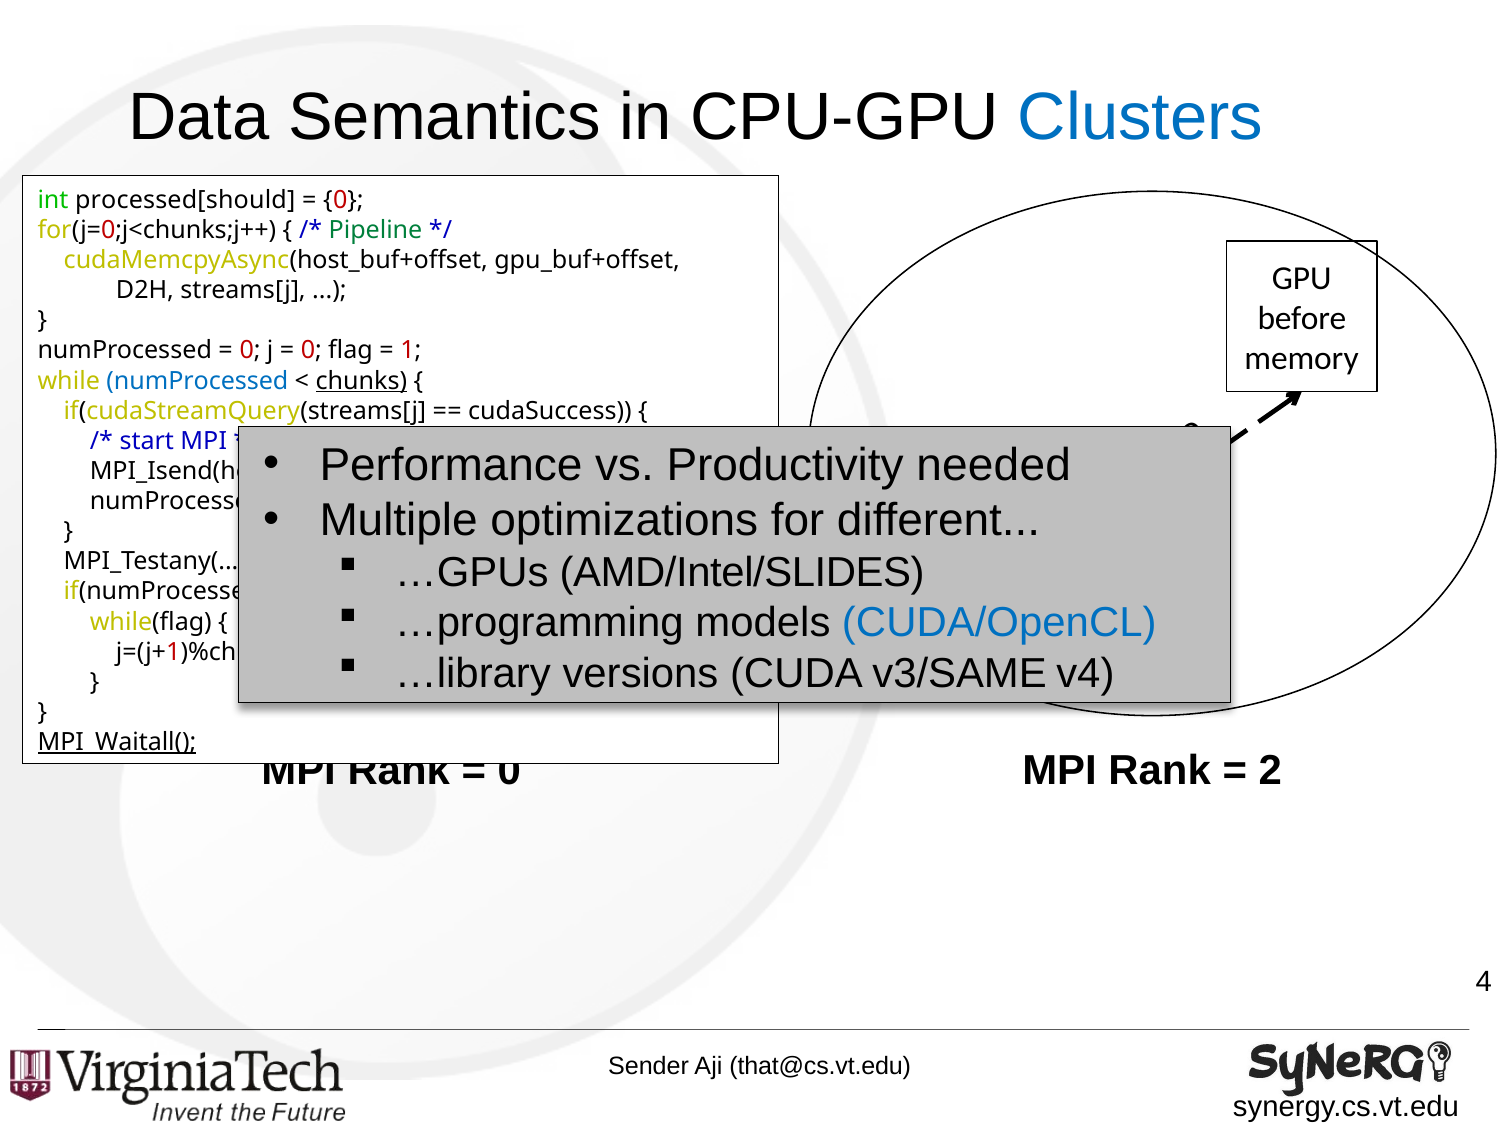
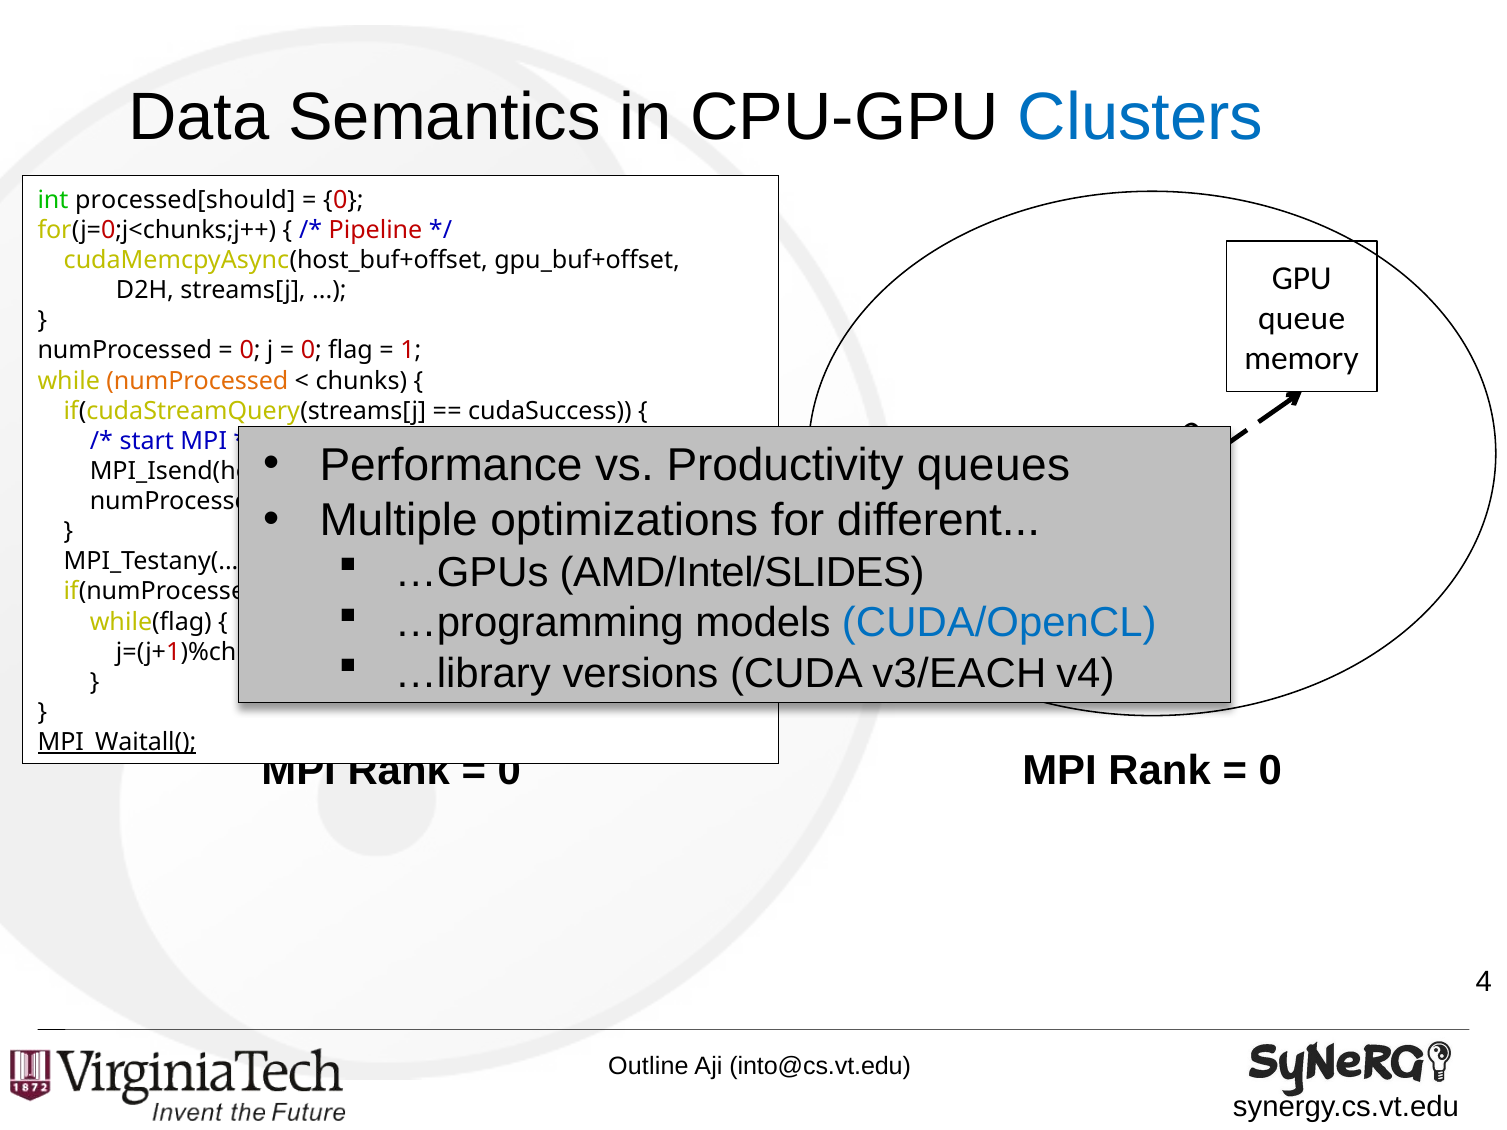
Pipeline colour: green -> red
before: before -> queue
numProcessed at (197, 381) colour: blue -> orange
chunks at (361, 381) underline: present -> none
needed: needed -> queues
v3/SAME: v3/SAME -> v3/EACH
2 at (1270, 771): 2 -> 0
Sender: Sender -> Outline
that@cs.vt.edu: that@cs.vt.edu -> into@cs.vt.edu
